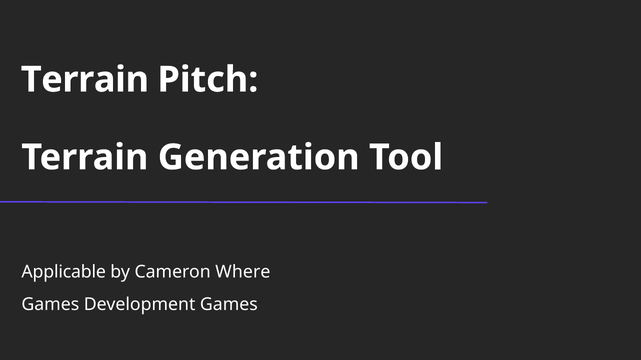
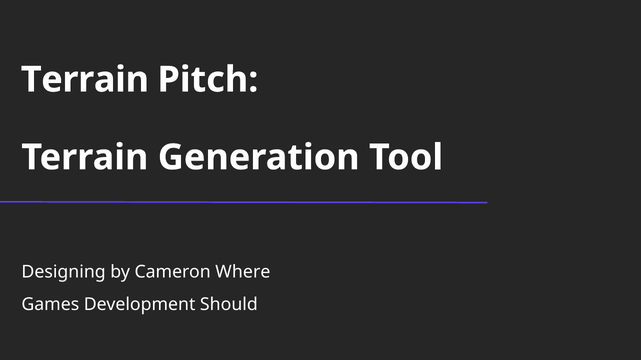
Applicable: Applicable -> Designing
Development Games: Games -> Should
